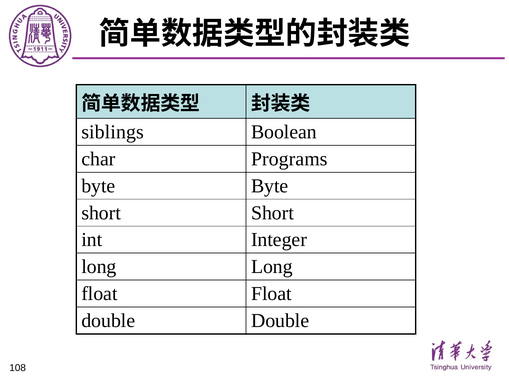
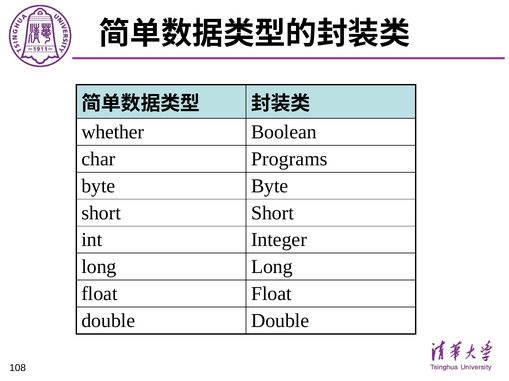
siblings: siblings -> whether
